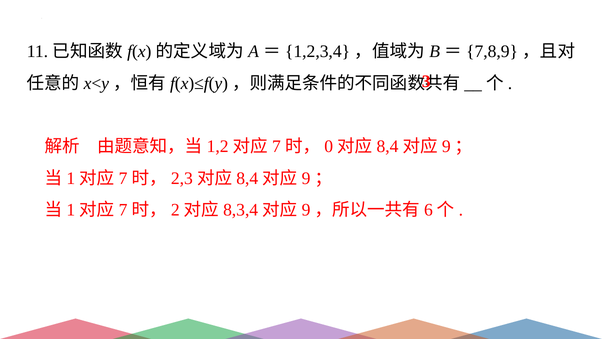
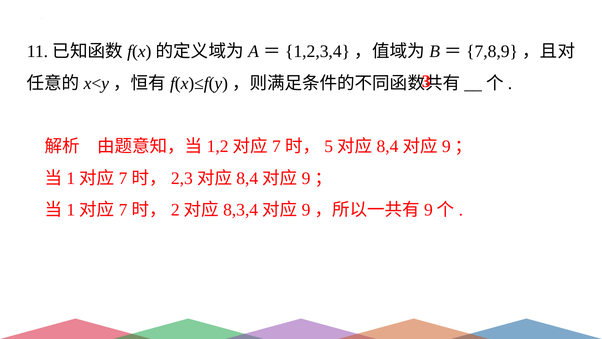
0: 0 -> 5
6 at (428, 210): 6 -> 9
